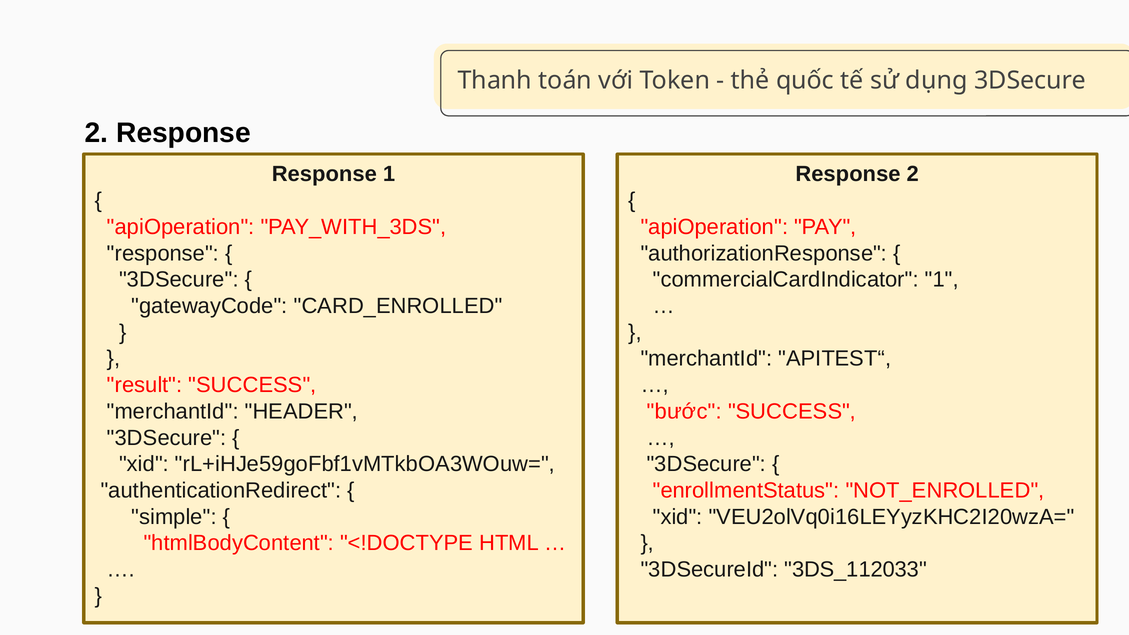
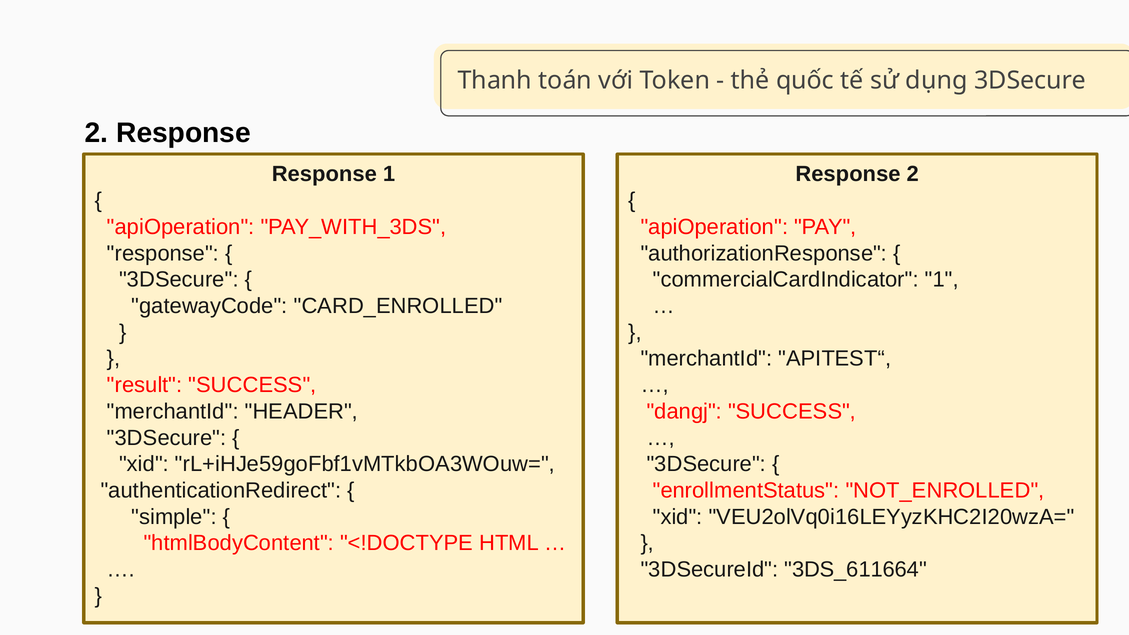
bước: bước -> dangj
3DS_112033: 3DS_112033 -> 3DS_611664
